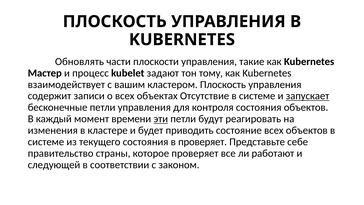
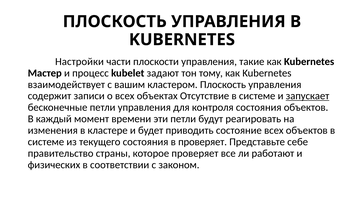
Обновлять: Обновлять -> Настройки
эти underline: present -> none
следующей: следующей -> физических
